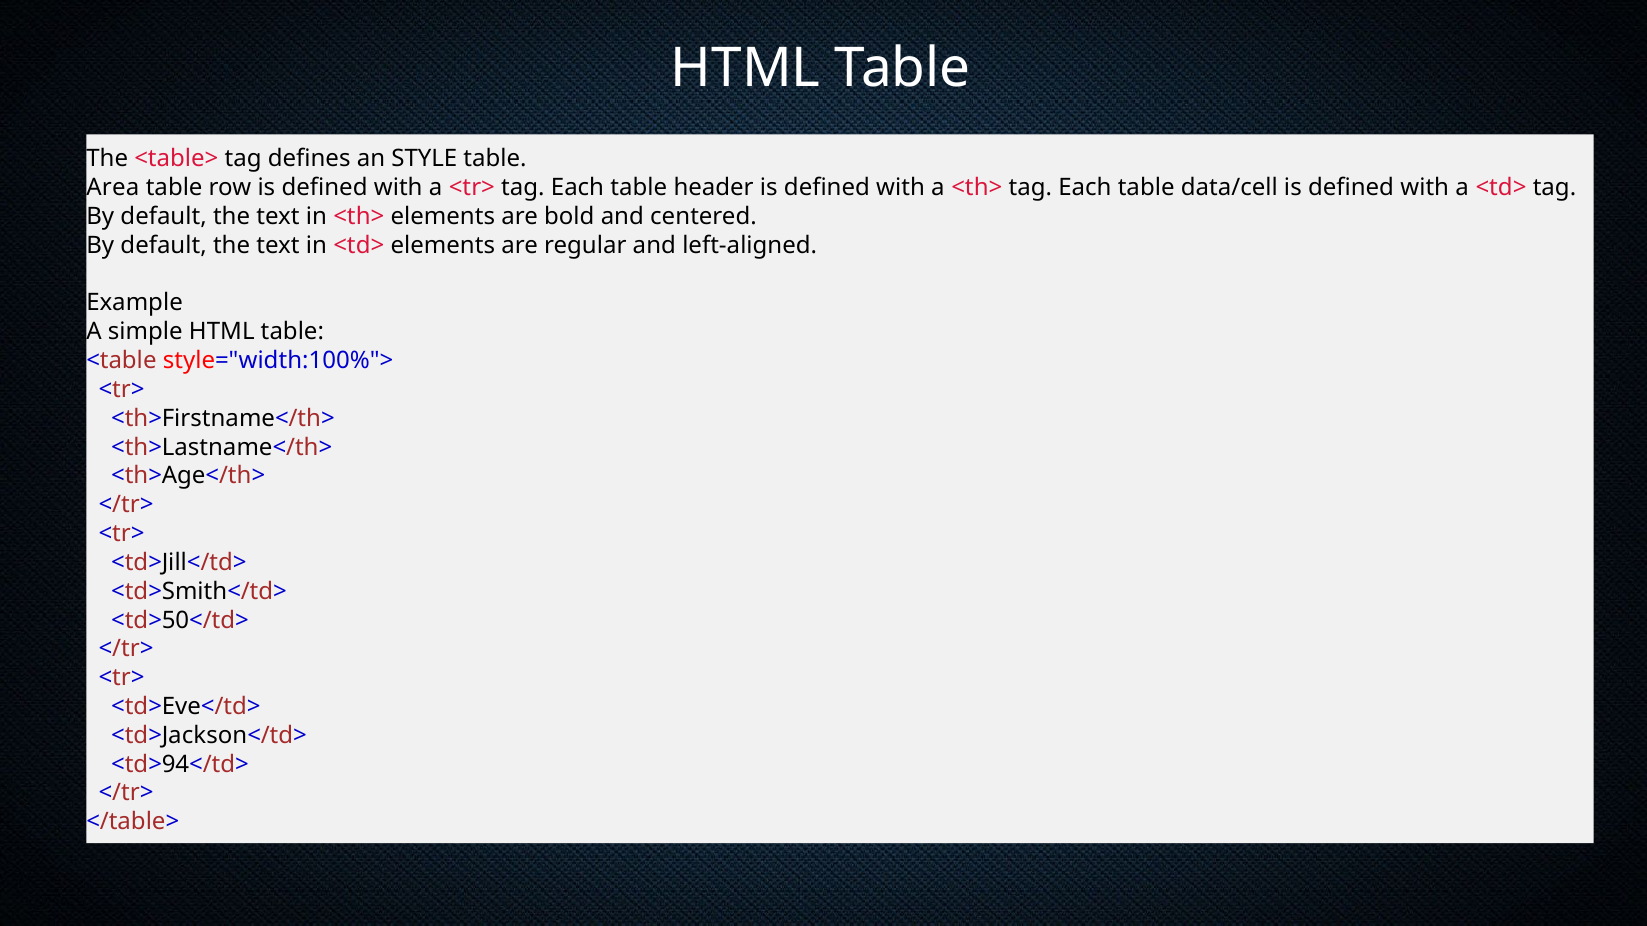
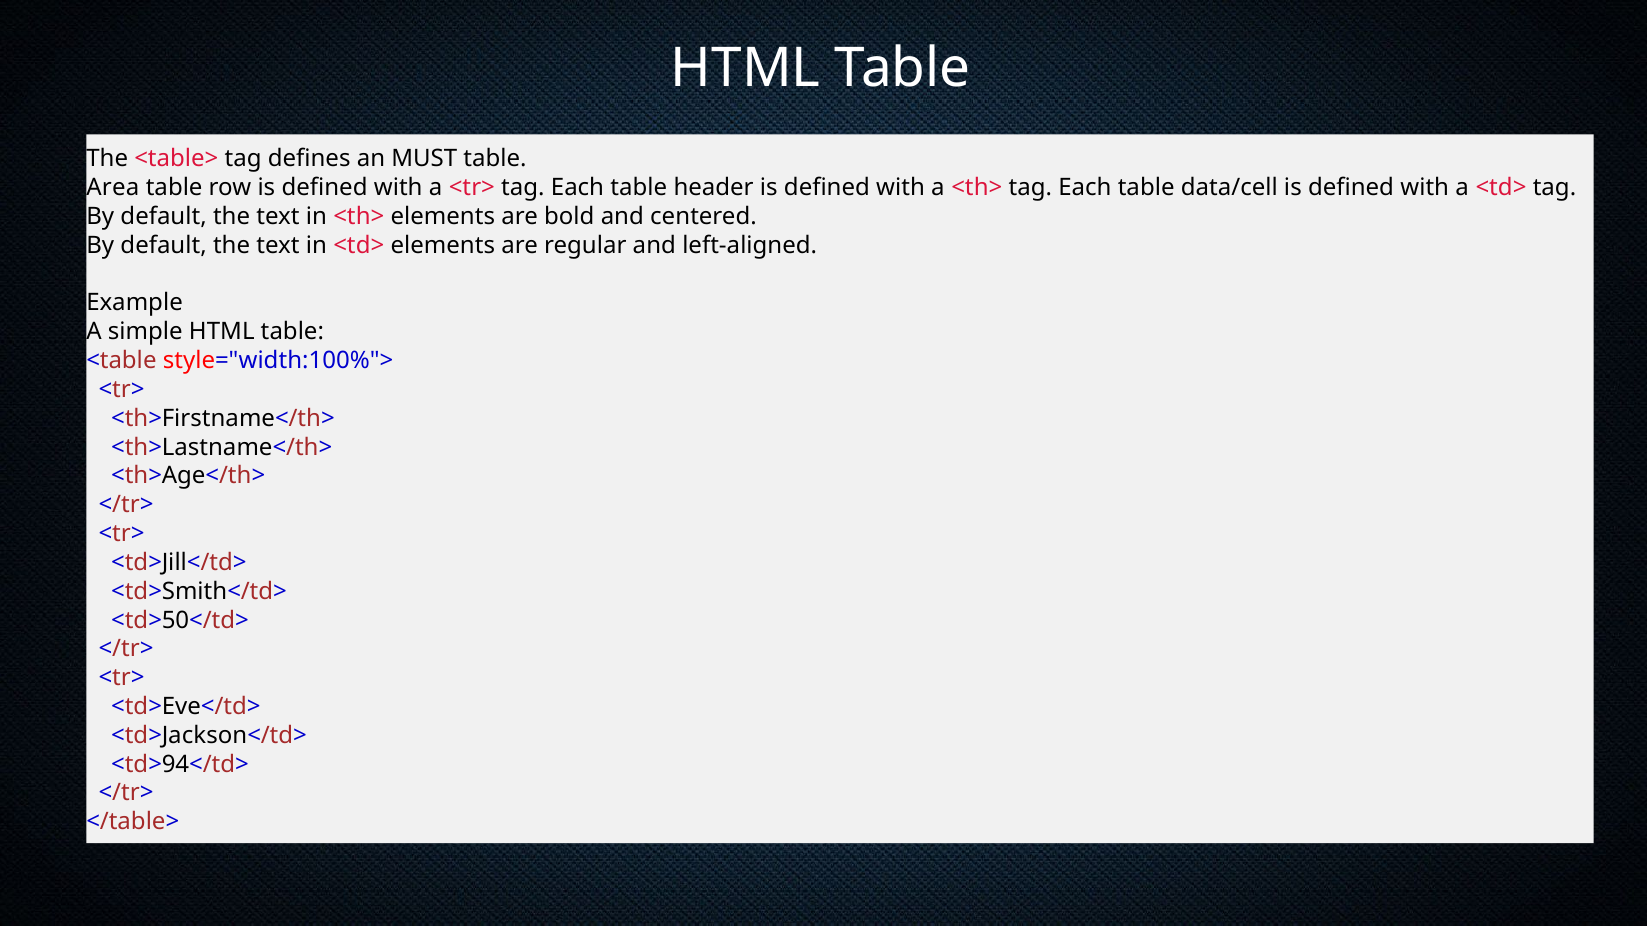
STYLE: STYLE -> MUST
